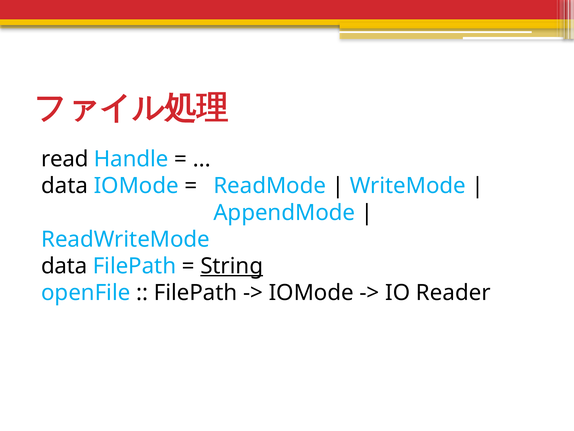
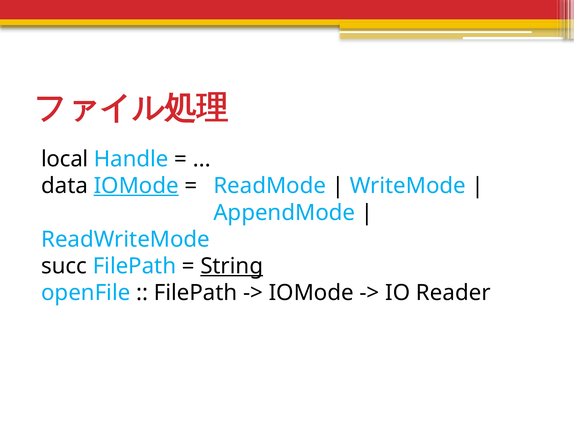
read: read -> local
IOMode at (136, 186) underline: none -> present
data at (64, 266): data -> succ
